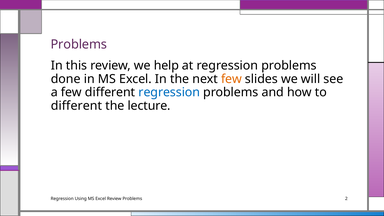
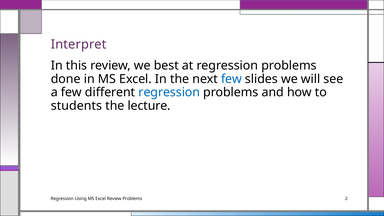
Problems at (79, 44): Problems -> Interpret
help: help -> best
few at (231, 79) colour: orange -> blue
different at (76, 106): different -> students
